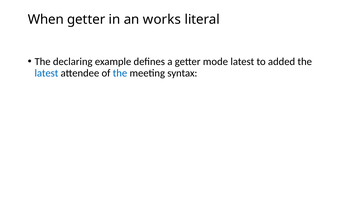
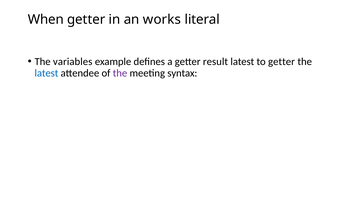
declaring: declaring -> variables
mode: mode -> result
to added: added -> getter
the at (120, 73) colour: blue -> purple
